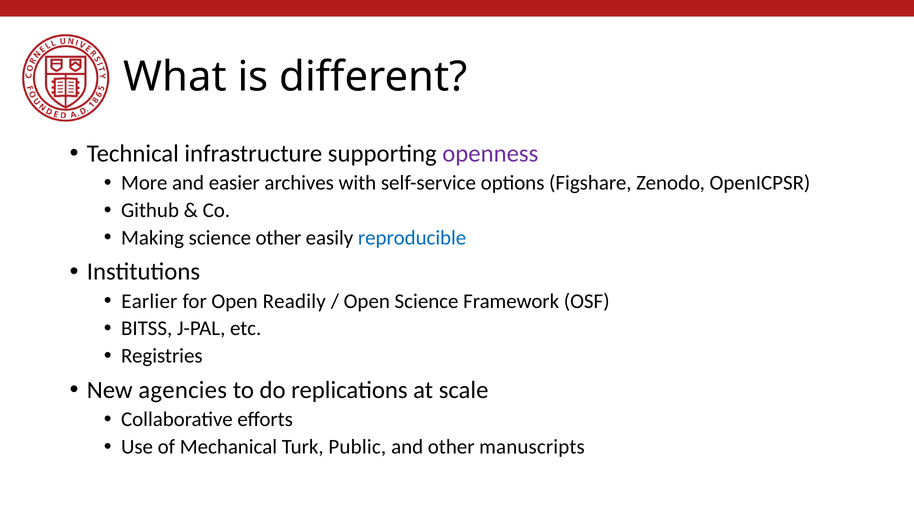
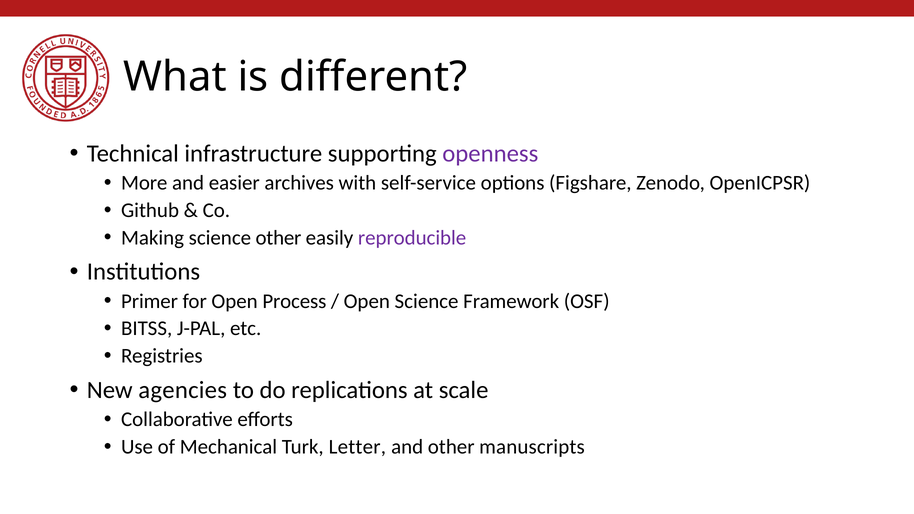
reproducible colour: blue -> purple
Earlier: Earlier -> Primer
Readily: Readily -> Process
Public: Public -> Letter
